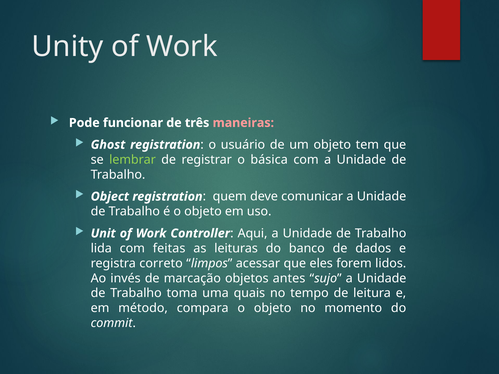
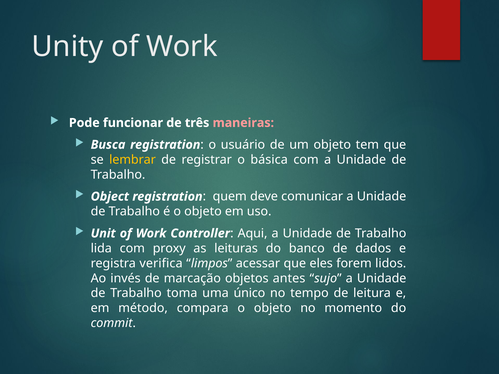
Ghost: Ghost -> Busca
lembrar colour: light green -> yellow
feitas: feitas -> proxy
correto: correto -> verifica
quais: quais -> único
